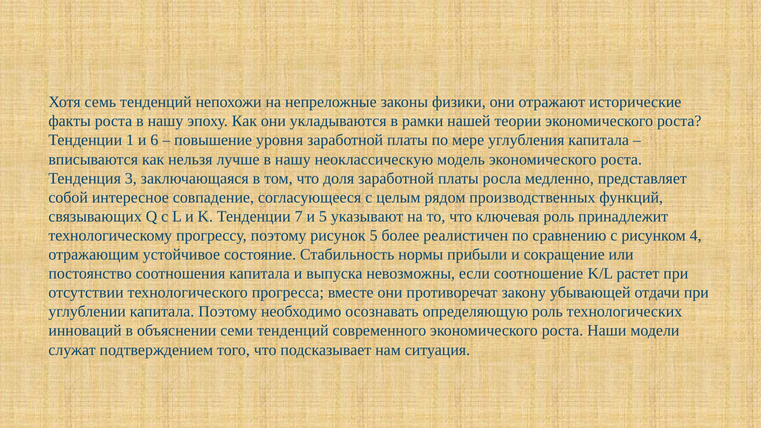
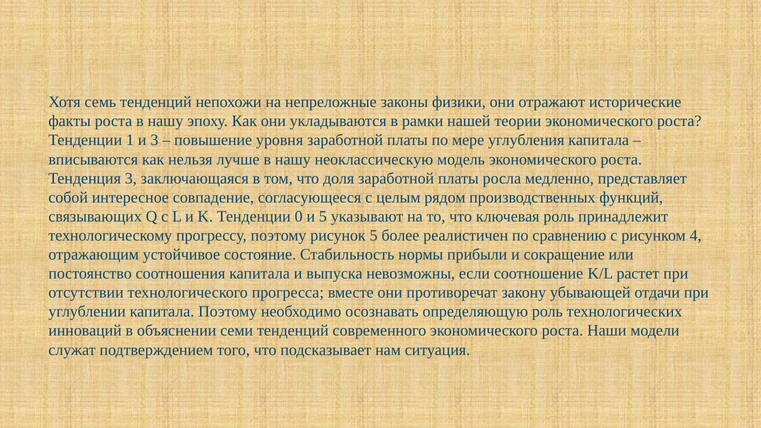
и 6: 6 -> 3
7: 7 -> 0
